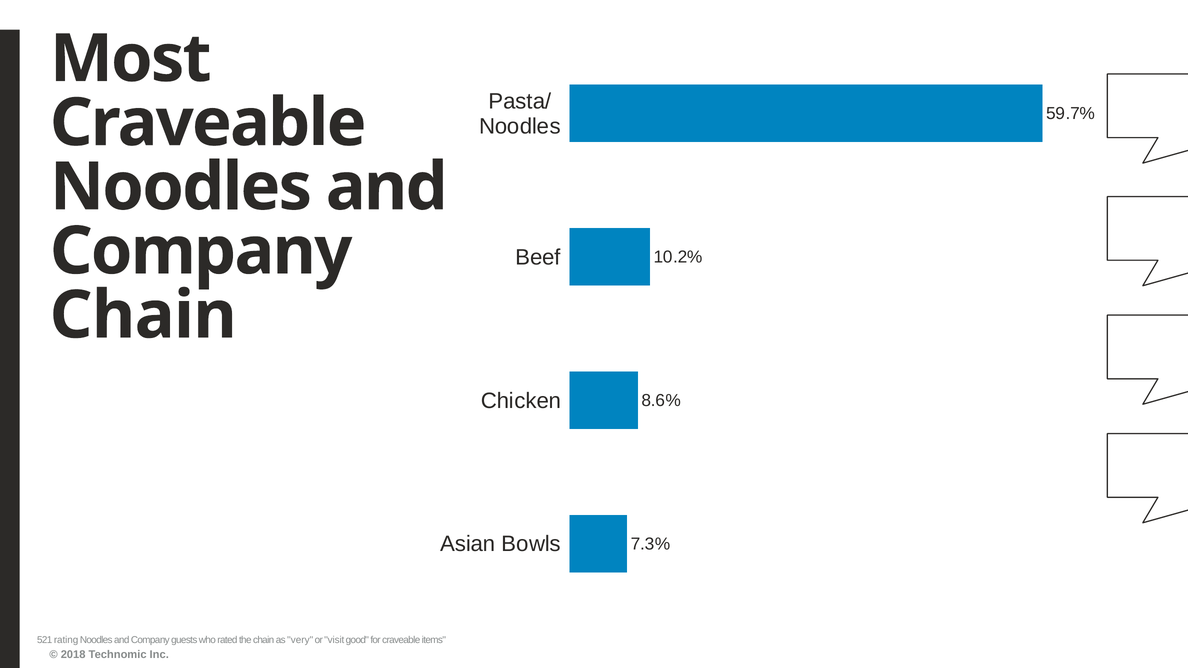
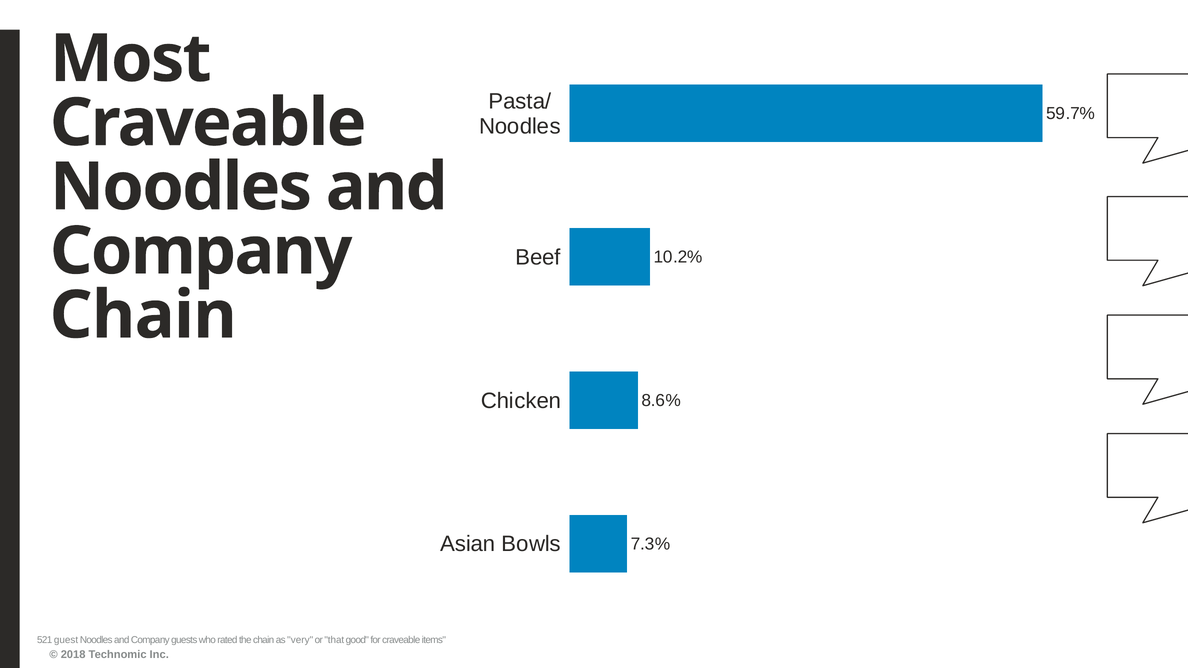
rating: rating -> guest
visit: visit -> that
